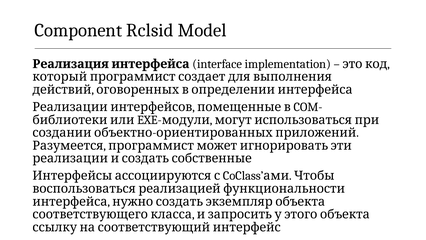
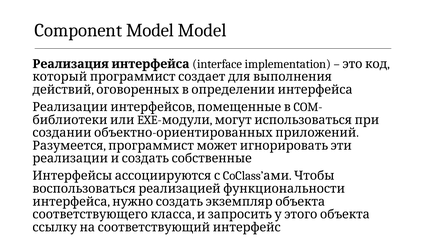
Component Rclsid: Rclsid -> Model
